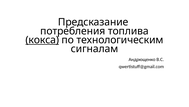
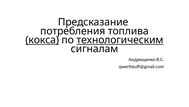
технологическим underline: none -> present
